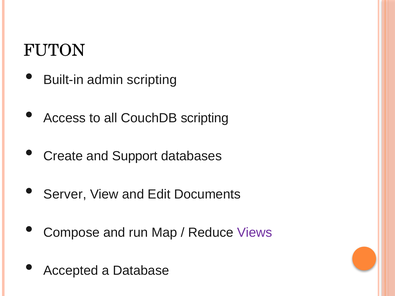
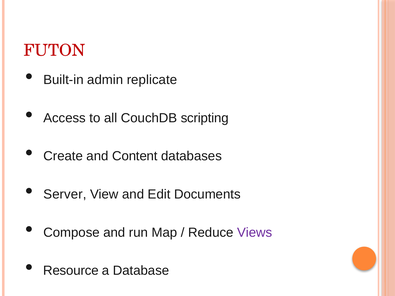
FUTON colour: black -> red
admin scripting: scripting -> replicate
Support: Support -> Content
Accepted: Accepted -> Resource
